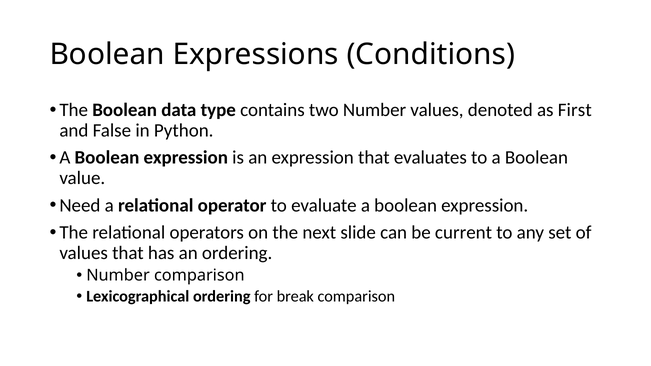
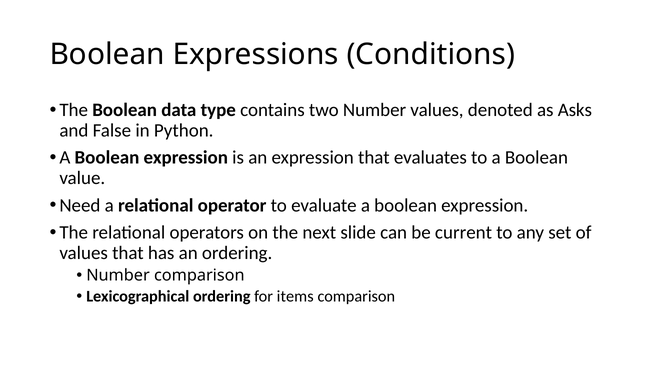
First: First -> Asks
break: break -> items
